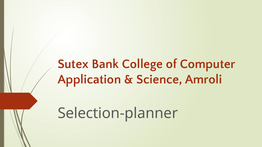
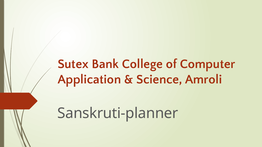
Selection-planner: Selection-planner -> Sanskruti-planner
